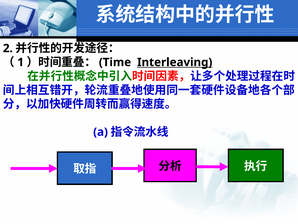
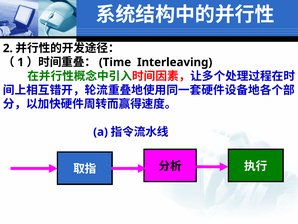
Interleaving underline: present -> none
